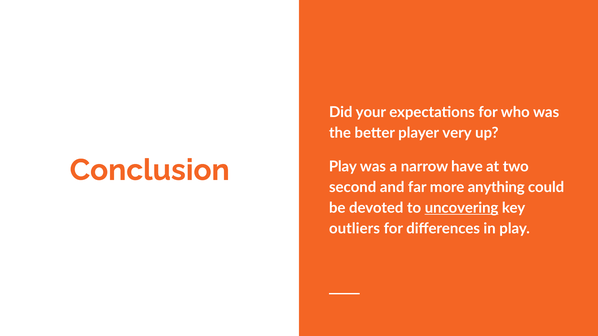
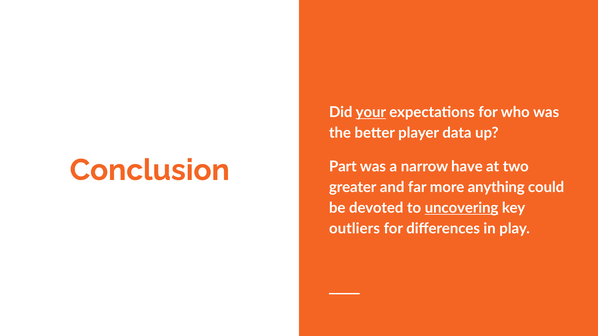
your underline: none -> present
very: very -> data
Play at (343, 167): Play -> Part
second: second -> greater
